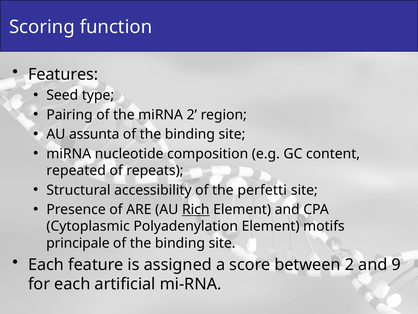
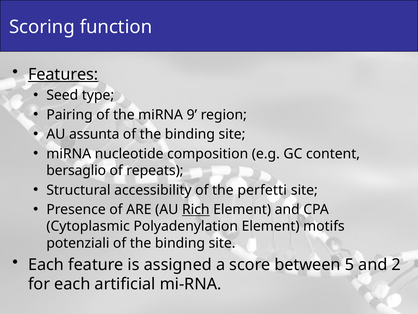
Features underline: none -> present
miRNA 2: 2 -> 9
repeated: repeated -> bersaglio
principale: principale -> potenziali
between 2: 2 -> 5
9: 9 -> 2
